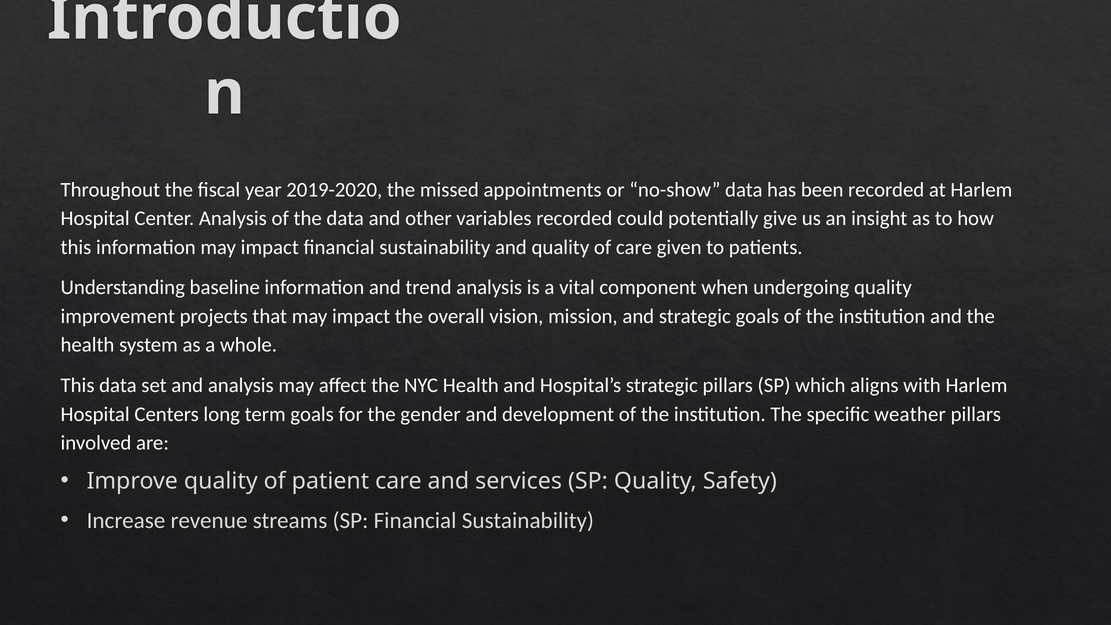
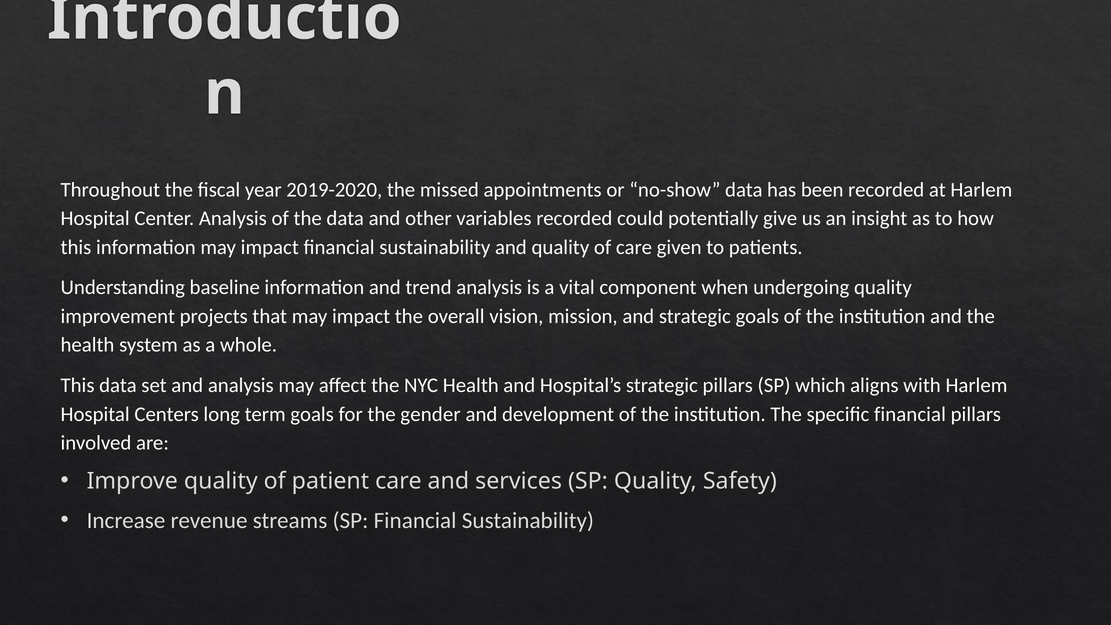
specific weather: weather -> financial
